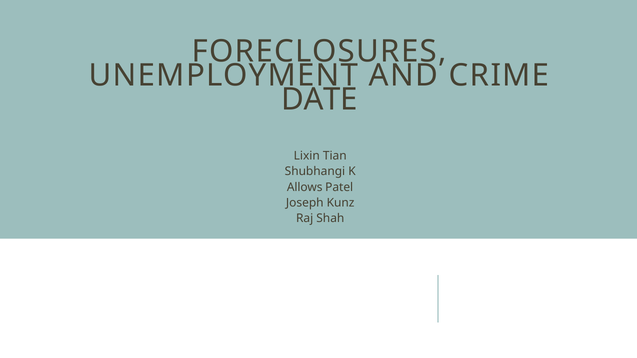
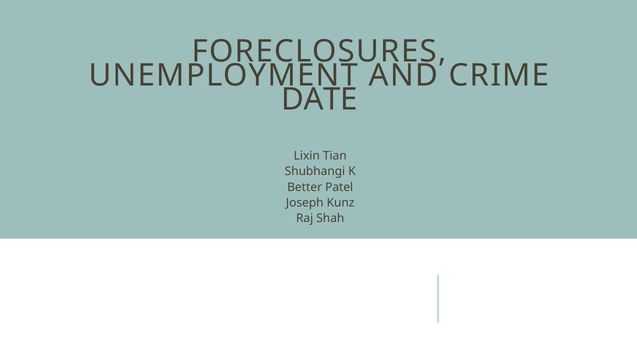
Allows: Allows -> Better
